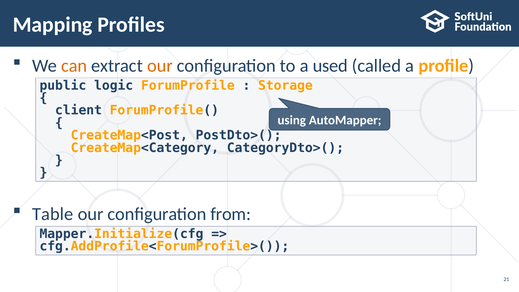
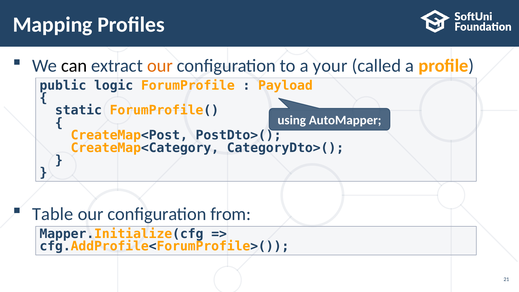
can colour: orange -> black
used: used -> your
Storage: Storage -> Payload
client: client -> static
